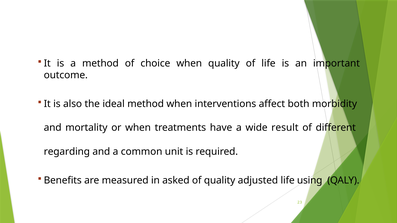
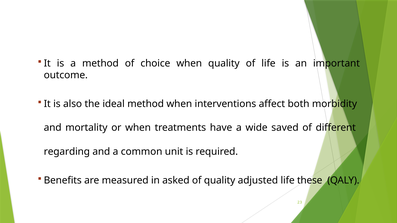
result: result -> saved
using: using -> these
